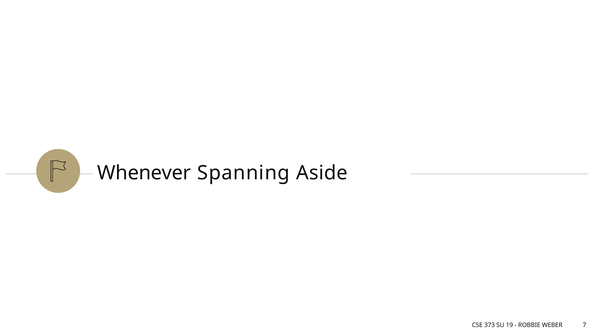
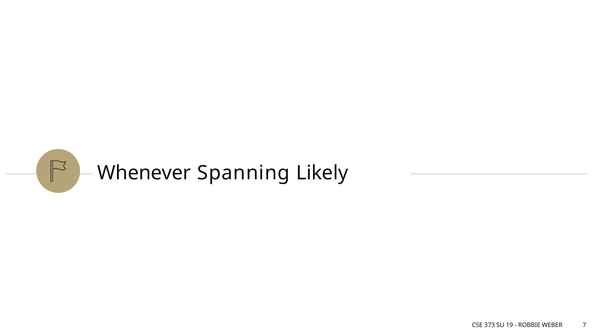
Aside: Aside -> Likely
